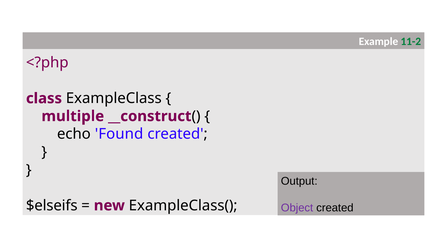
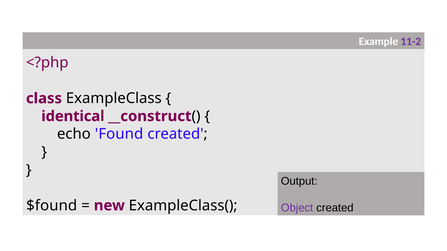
11-2 colour: green -> purple
multiple: multiple -> identical
$elseifs: $elseifs -> $found
